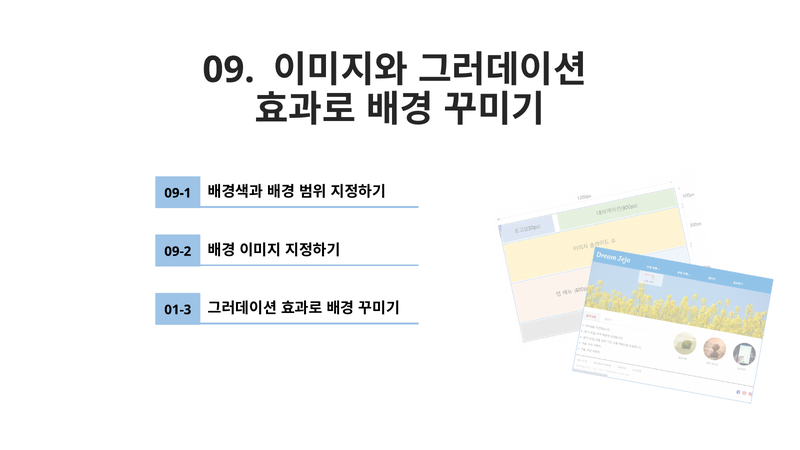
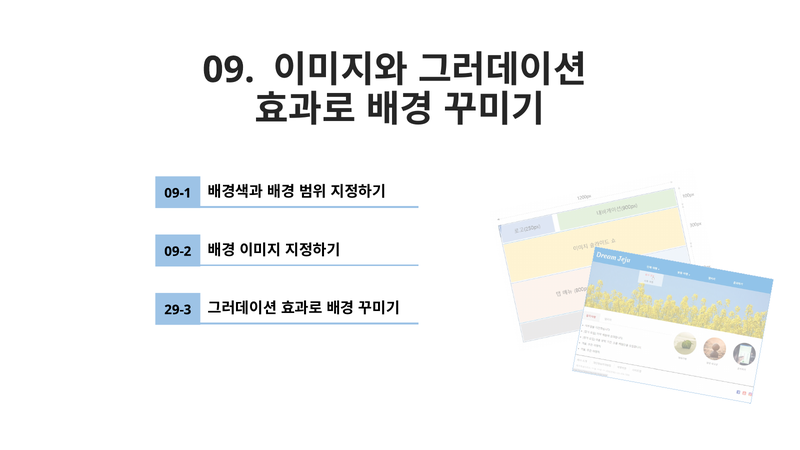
01-3: 01-3 -> 29-3
